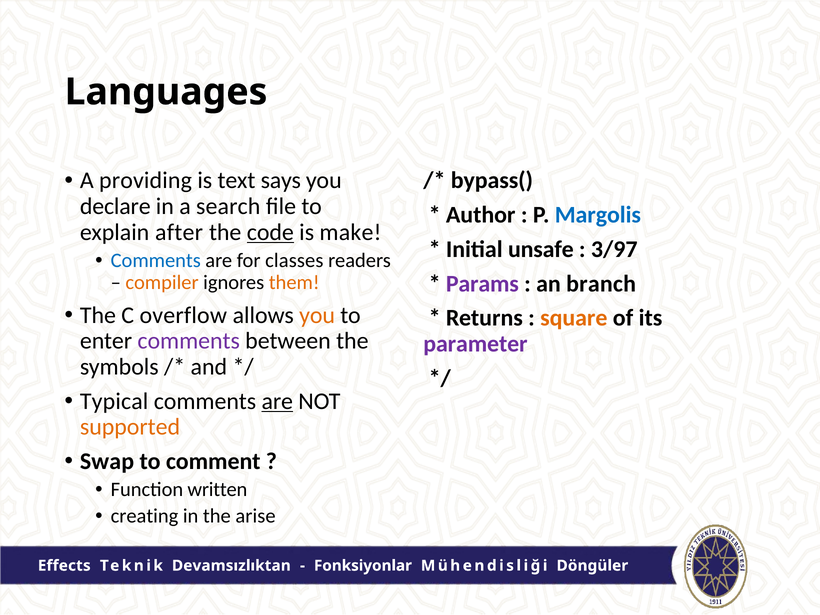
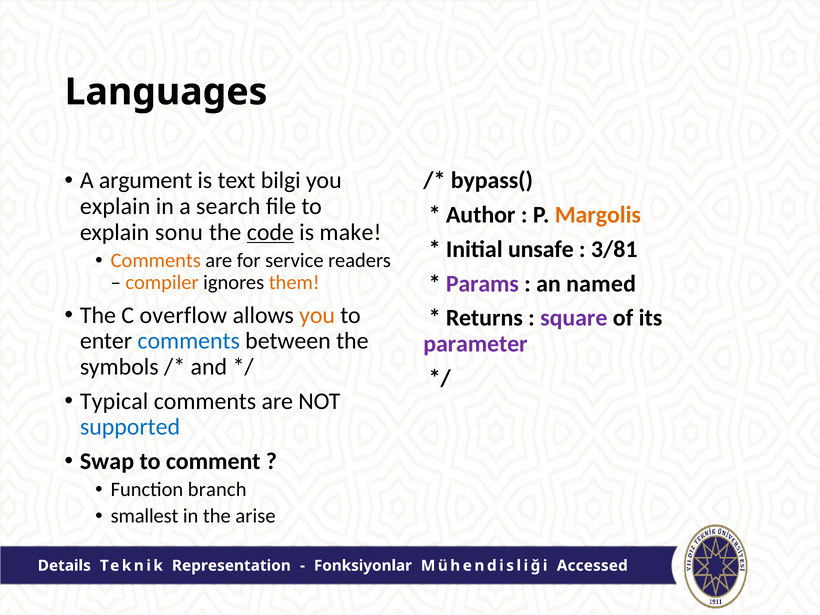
providing: providing -> argument
says: says -> bilgi
declare at (115, 206): declare -> explain
Margolis colour: blue -> orange
after: after -> sonu
3/97: 3/97 -> 3/81
Comments at (156, 261) colour: blue -> orange
classes: classes -> service
branch: branch -> named
square colour: orange -> purple
comments at (189, 341) colour: purple -> blue
are at (277, 401) underline: present -> none
supported colour: orange -> blue
written: written -> branch
creating: creating -> smallest
Effects: Effects -> Details
Devamsızlıktan: Devamsızlıktan -> Representation
Döngüler: Döngüler -> Accessed
